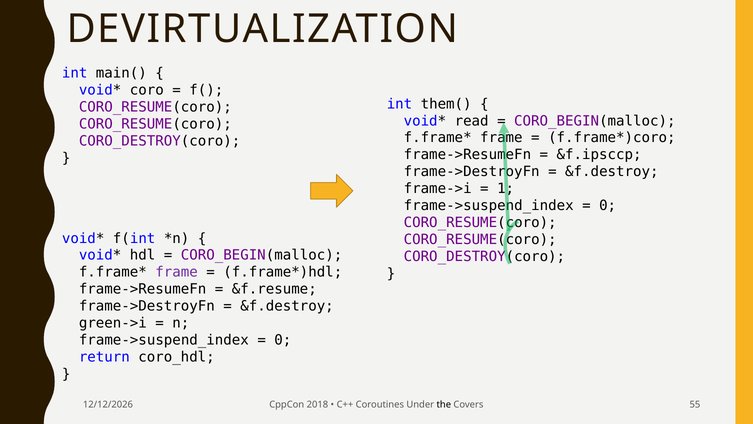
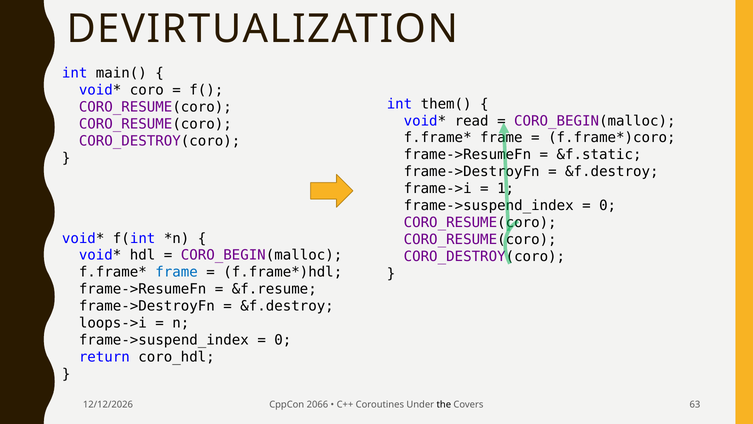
&f.ipsccp: &f.ipsccp -> &f.static
frame at (177, 272) colour: purple -> blue
green->i: green->i -> loops->i
2018: 2018 -> 2066
55: 55 -> 63
